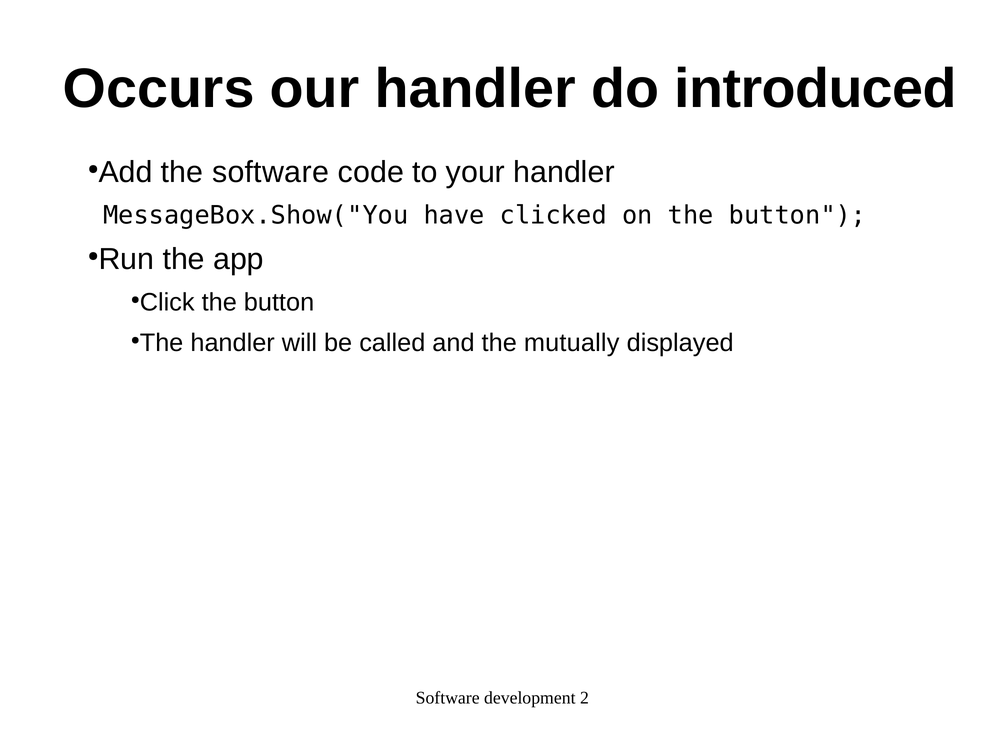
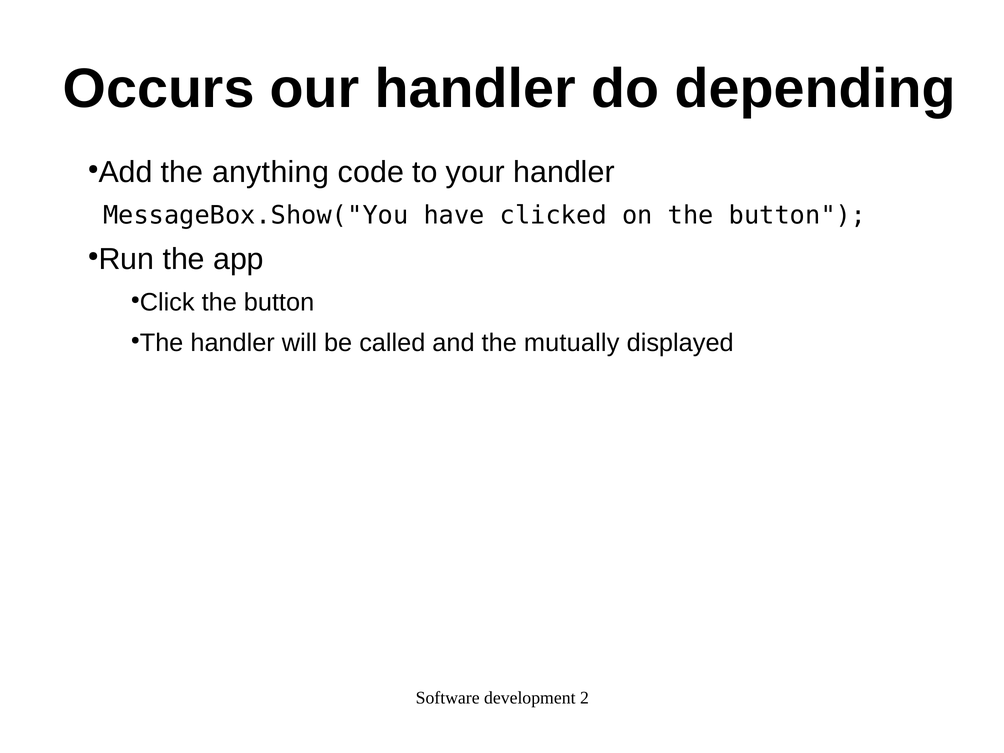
introduced: introduced -> depending
the software: software -> anything
